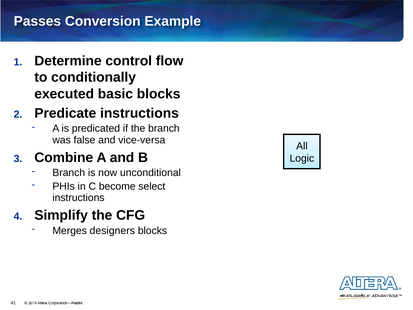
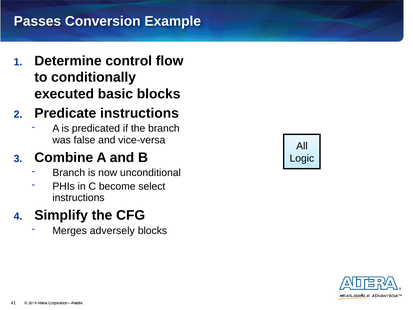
designers: designers -> adversely
